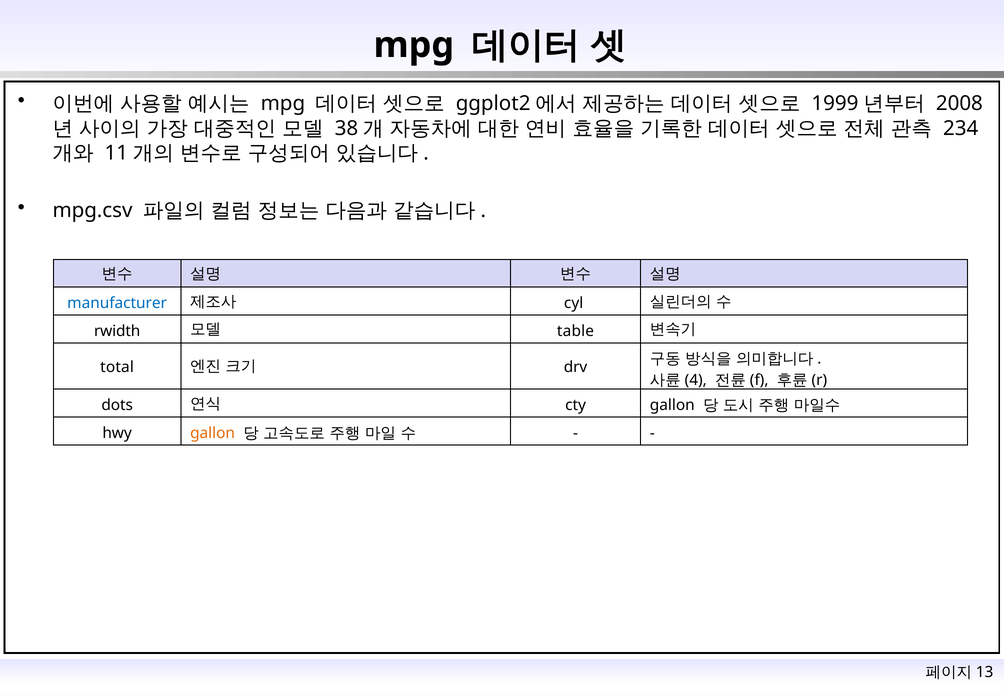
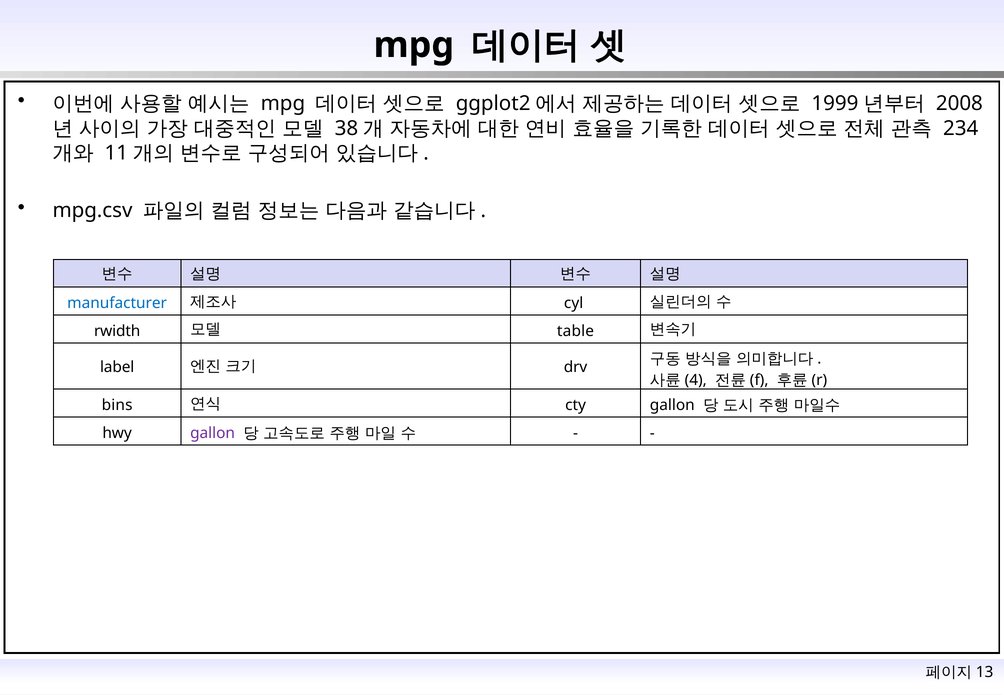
total: total -> label
dots: dots -> bins
gallon at (213, 433) colour: orange -> purple
